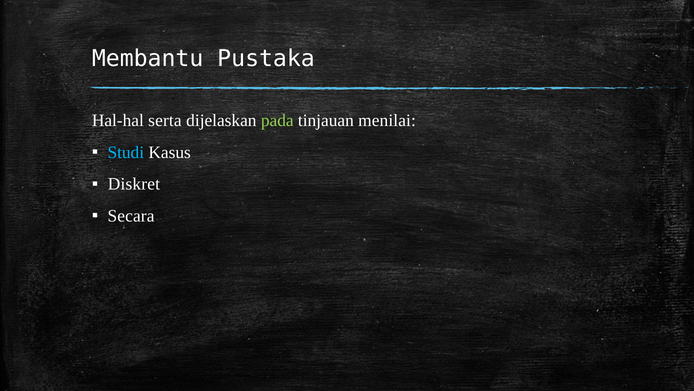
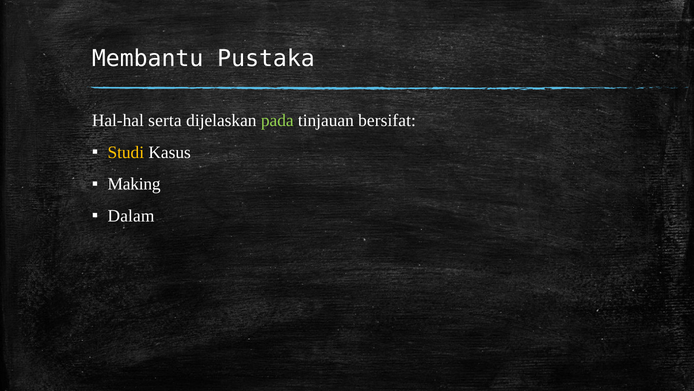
menilai: menilai -> bersifat
Studi colour: light blue -> yellow
Diskret: Diskret -> Making
Secara: Secara -> Dalam
